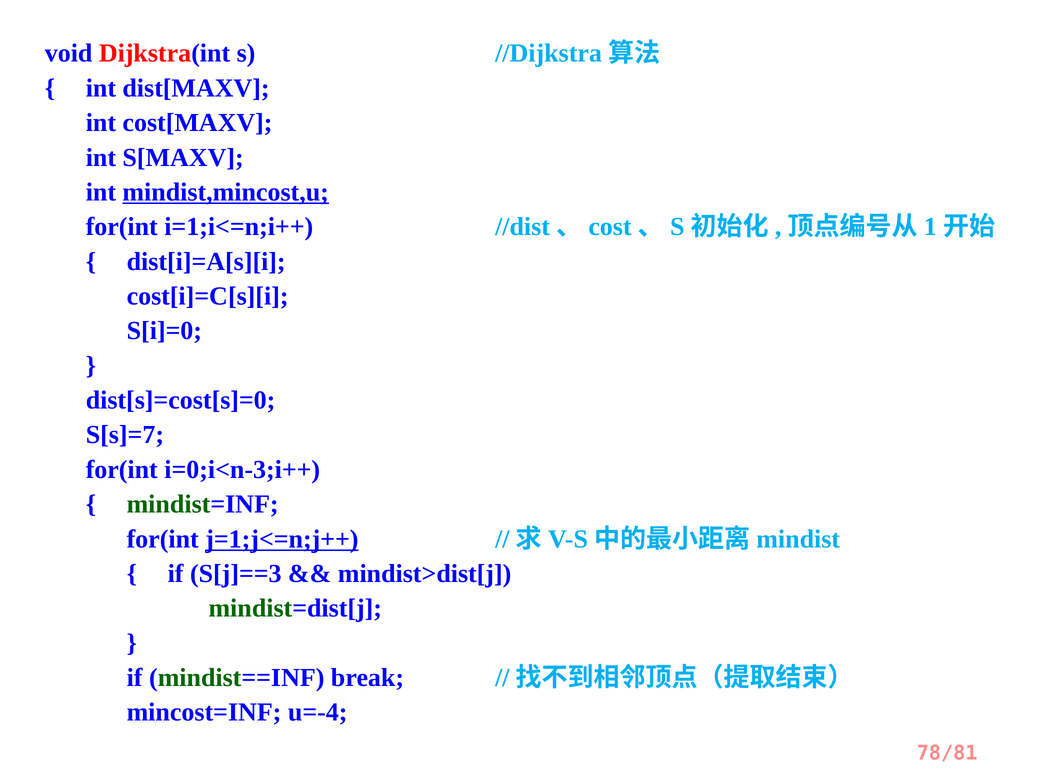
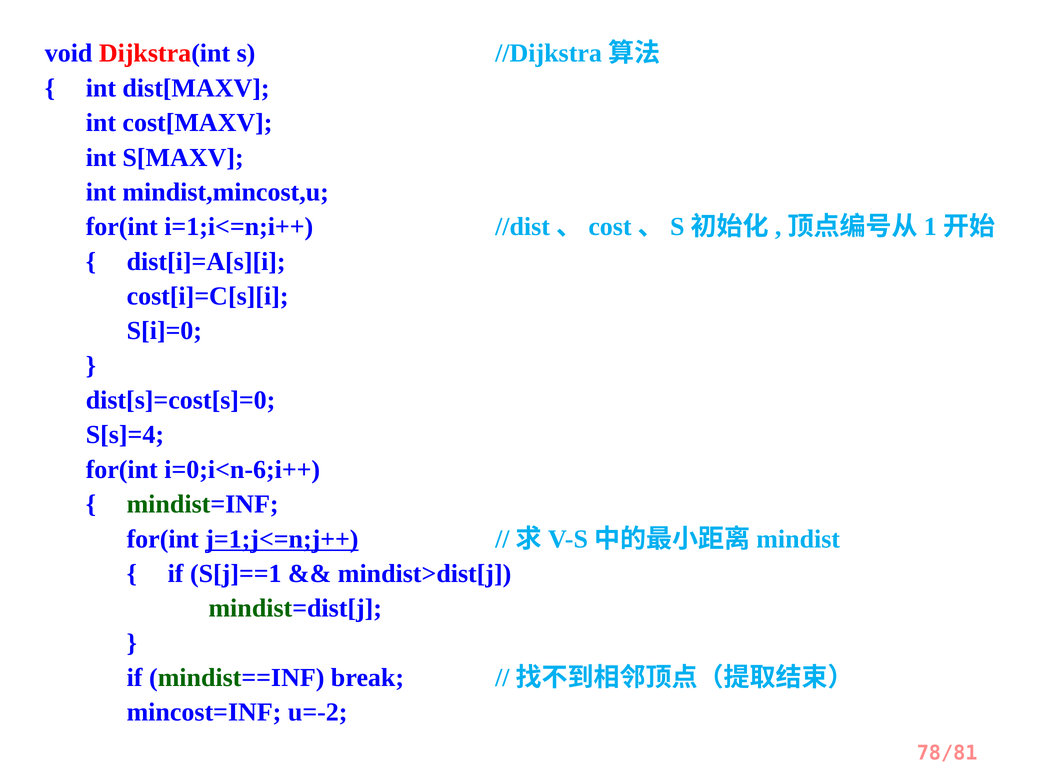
mindist,mincost,u underline: present -> none
S[s]=7: S[s]=7 -> S[s]=4
i=0;i<n-3;i++: i=0;i<n-3;i++ -> i=0;i<n-6;i++
S[j]==3: S[j]==3 -> S[j]==1
u=-4: u=-4 -> u=-2
